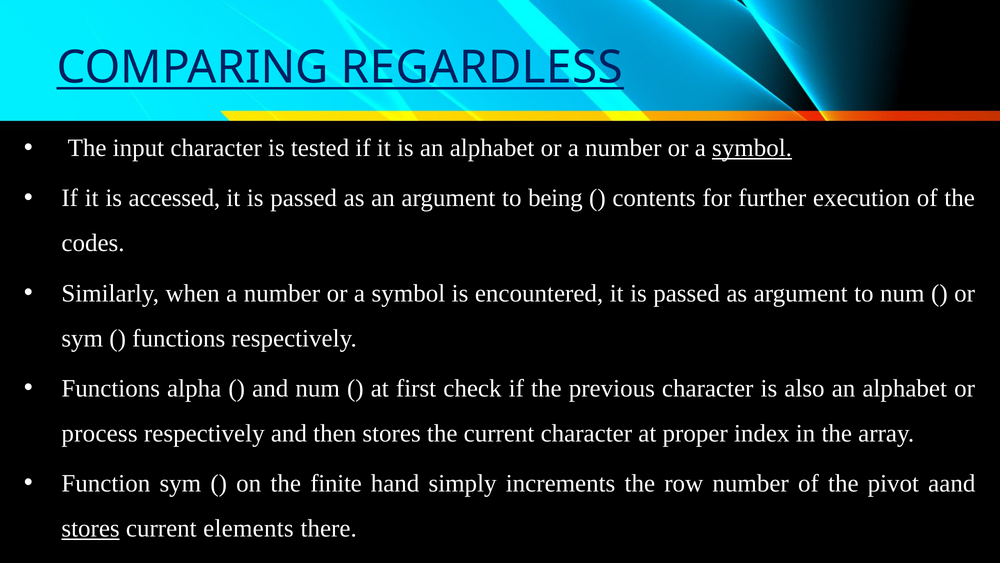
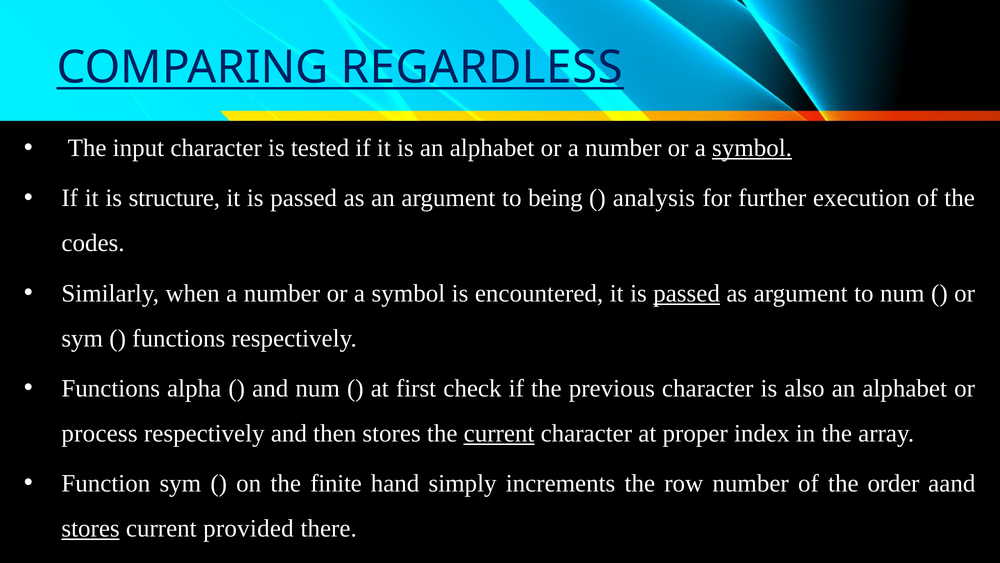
accessed: accessed -> structure
contents: contents -> analysis
passed at (687, 293) underline: none -> present
current at (499, 433) underline: none -> present
pivot: pivot -> order
elements: elements -> provided
